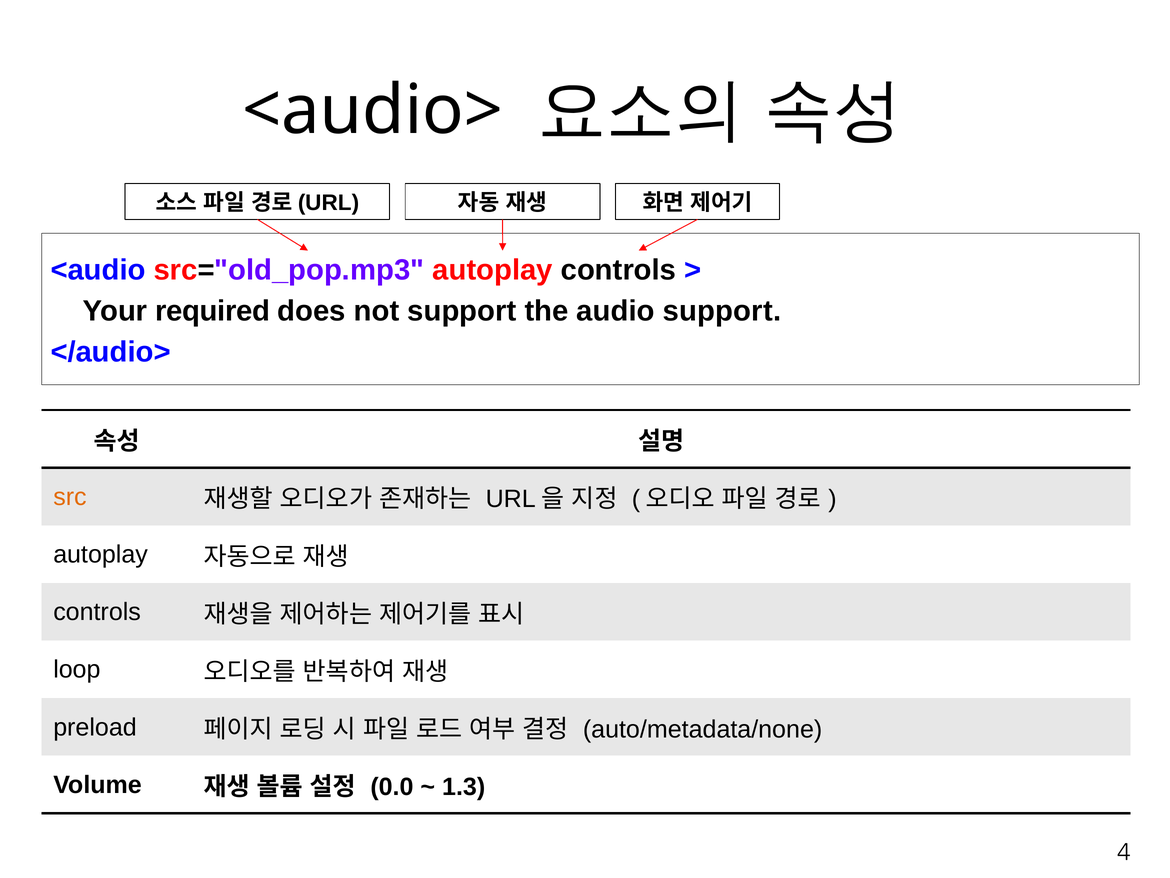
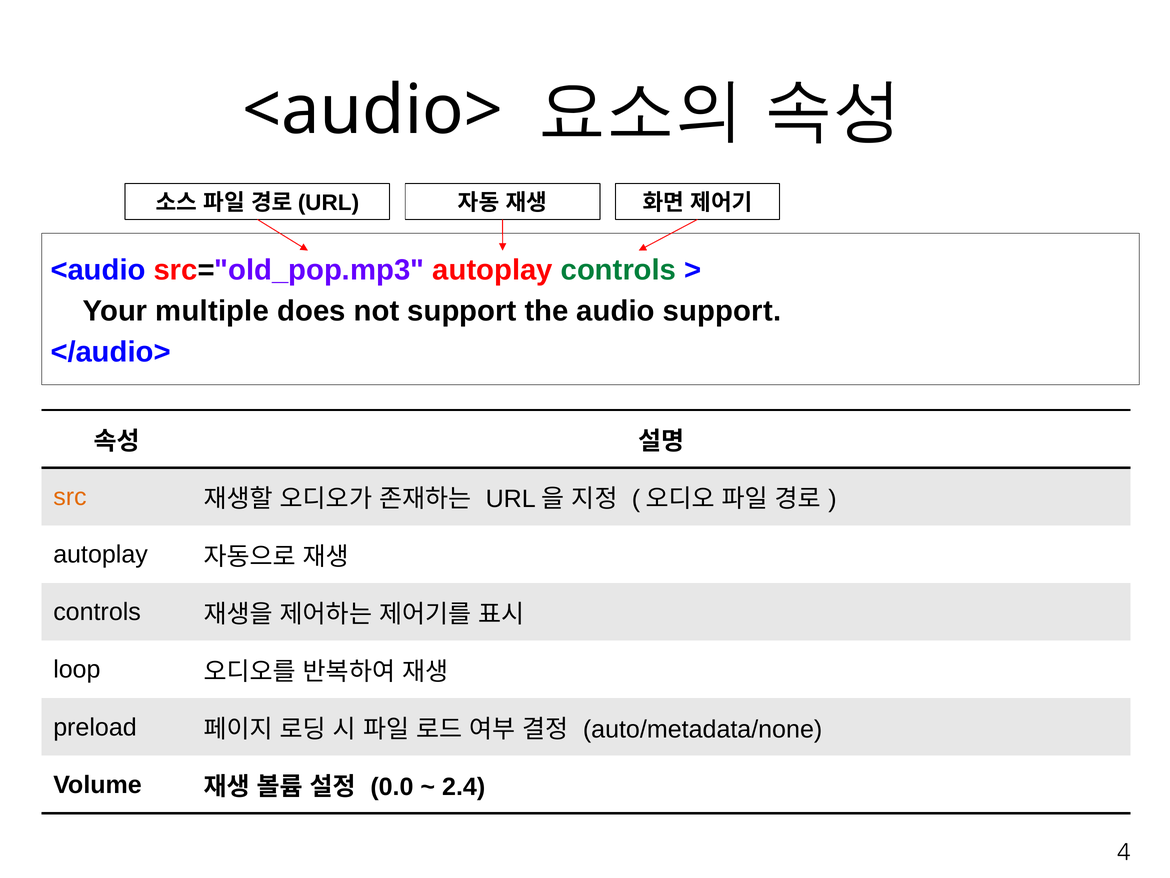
controls at (619, 270) colour: black -> green
required: required -> multiple
1.3: 1.3 -> 2.4
